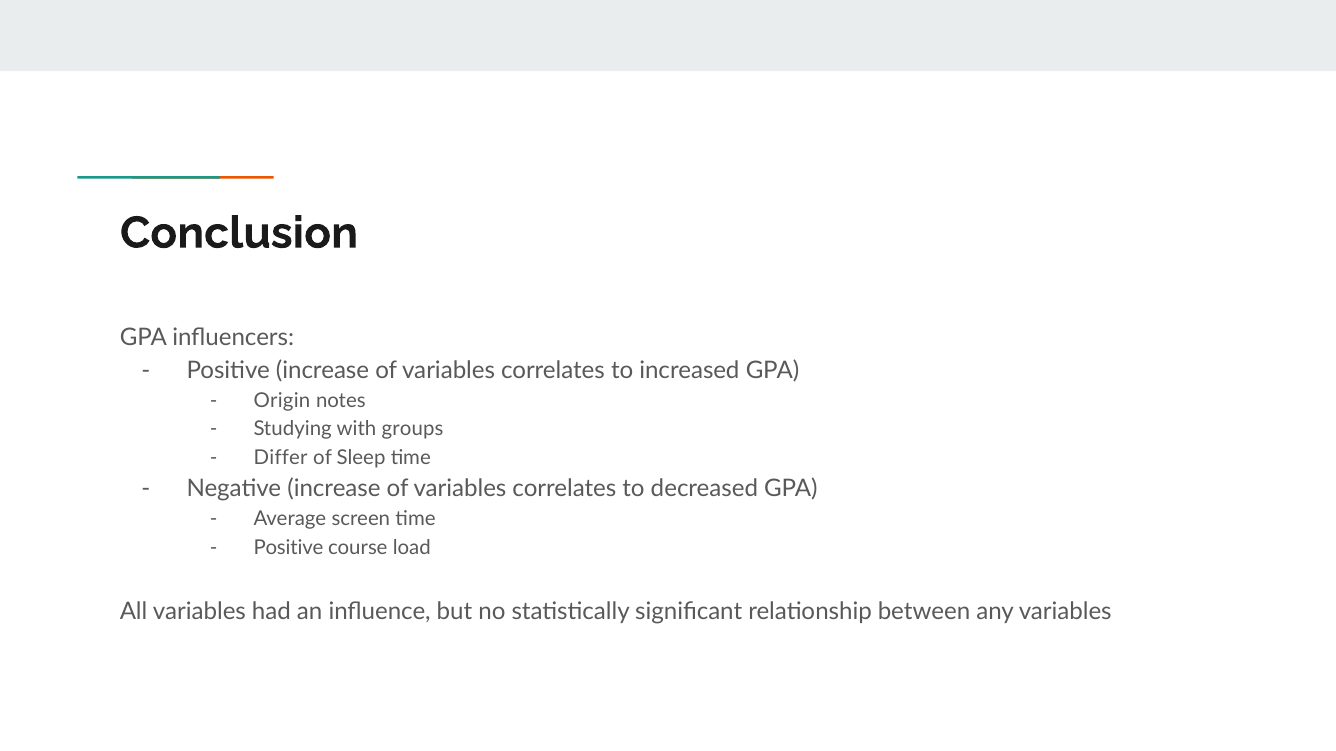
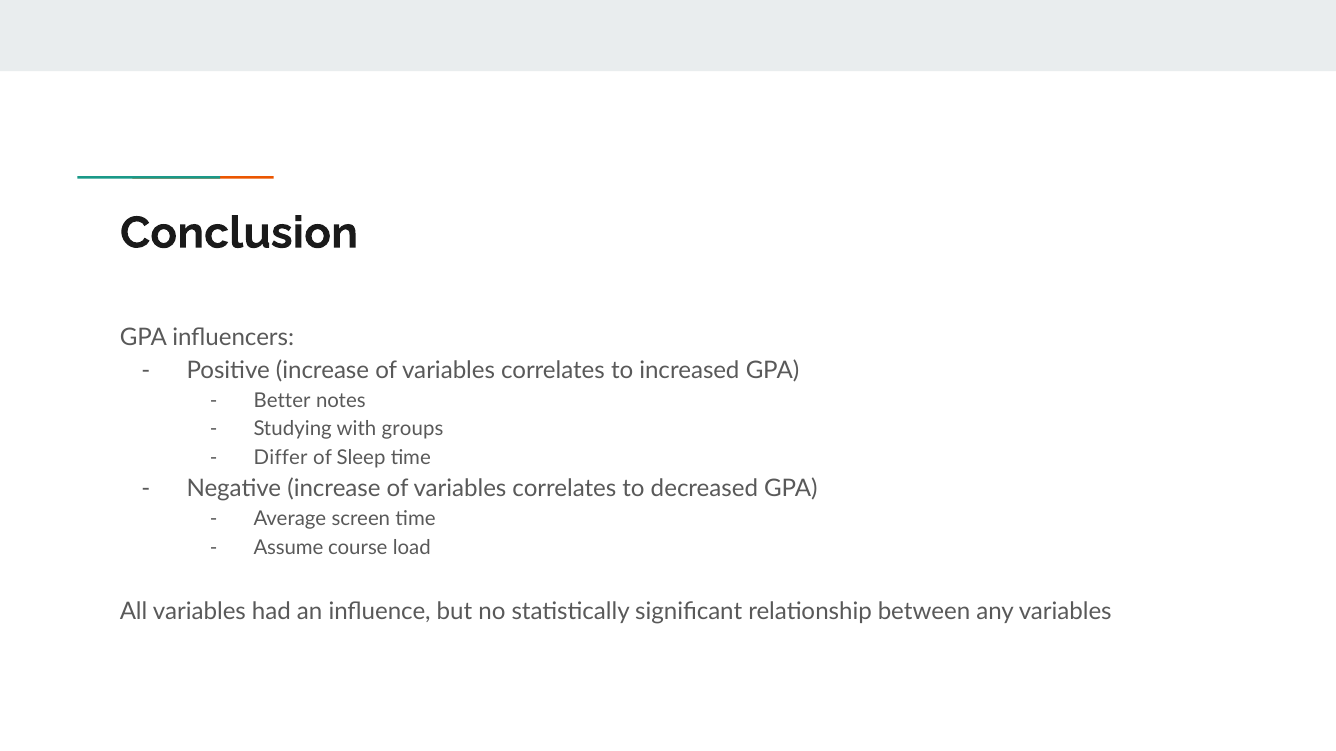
Origin: Origin -> Better
Positive at (288, 548): Positive -> Assume
